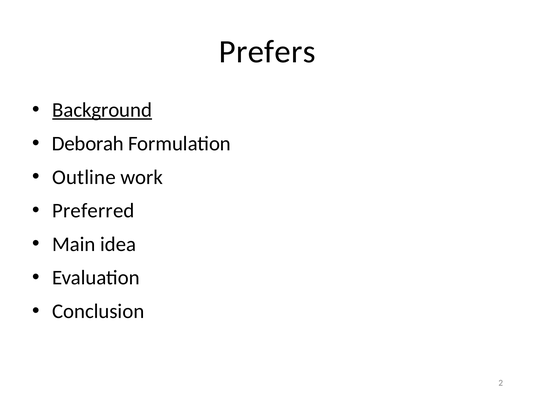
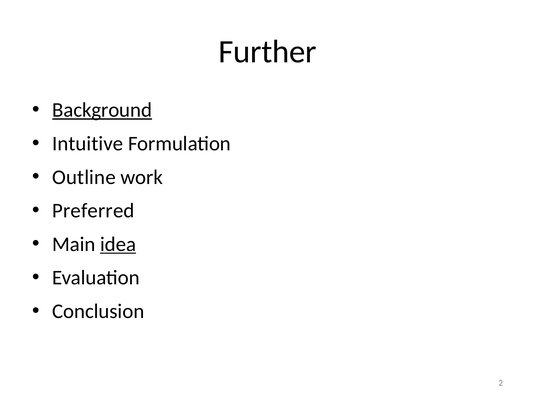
Prefers: Prefers -> Further
Deborah: Deborah -> Intuitive
idea underline: none -> present
